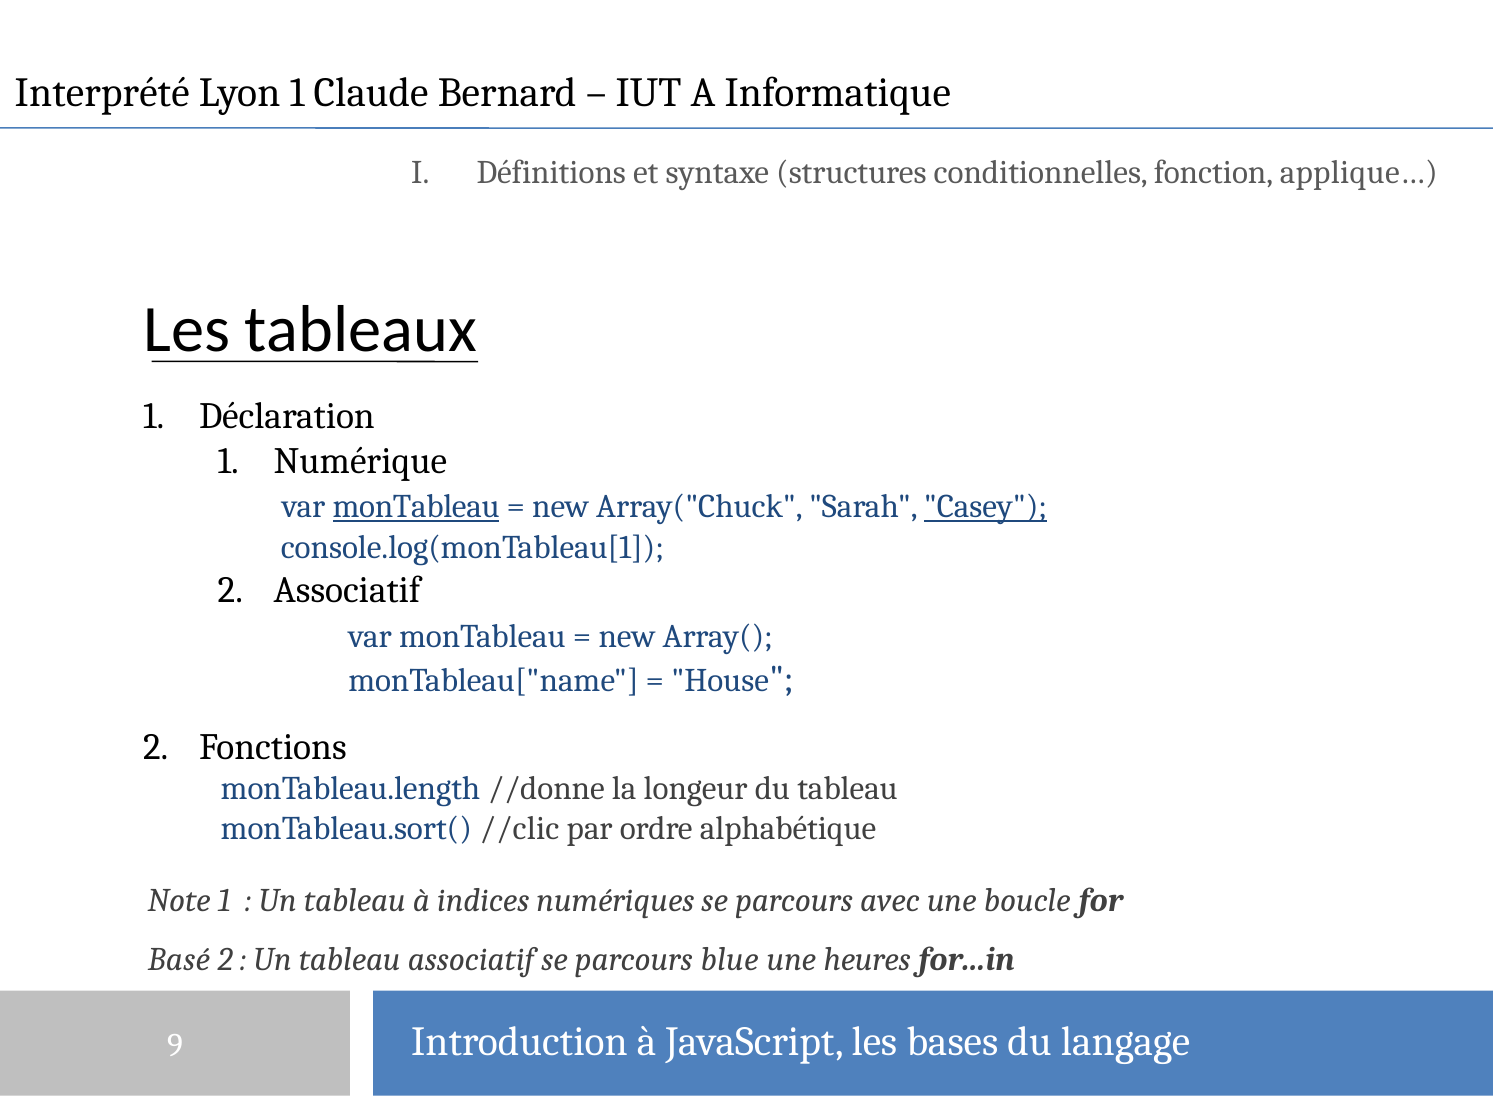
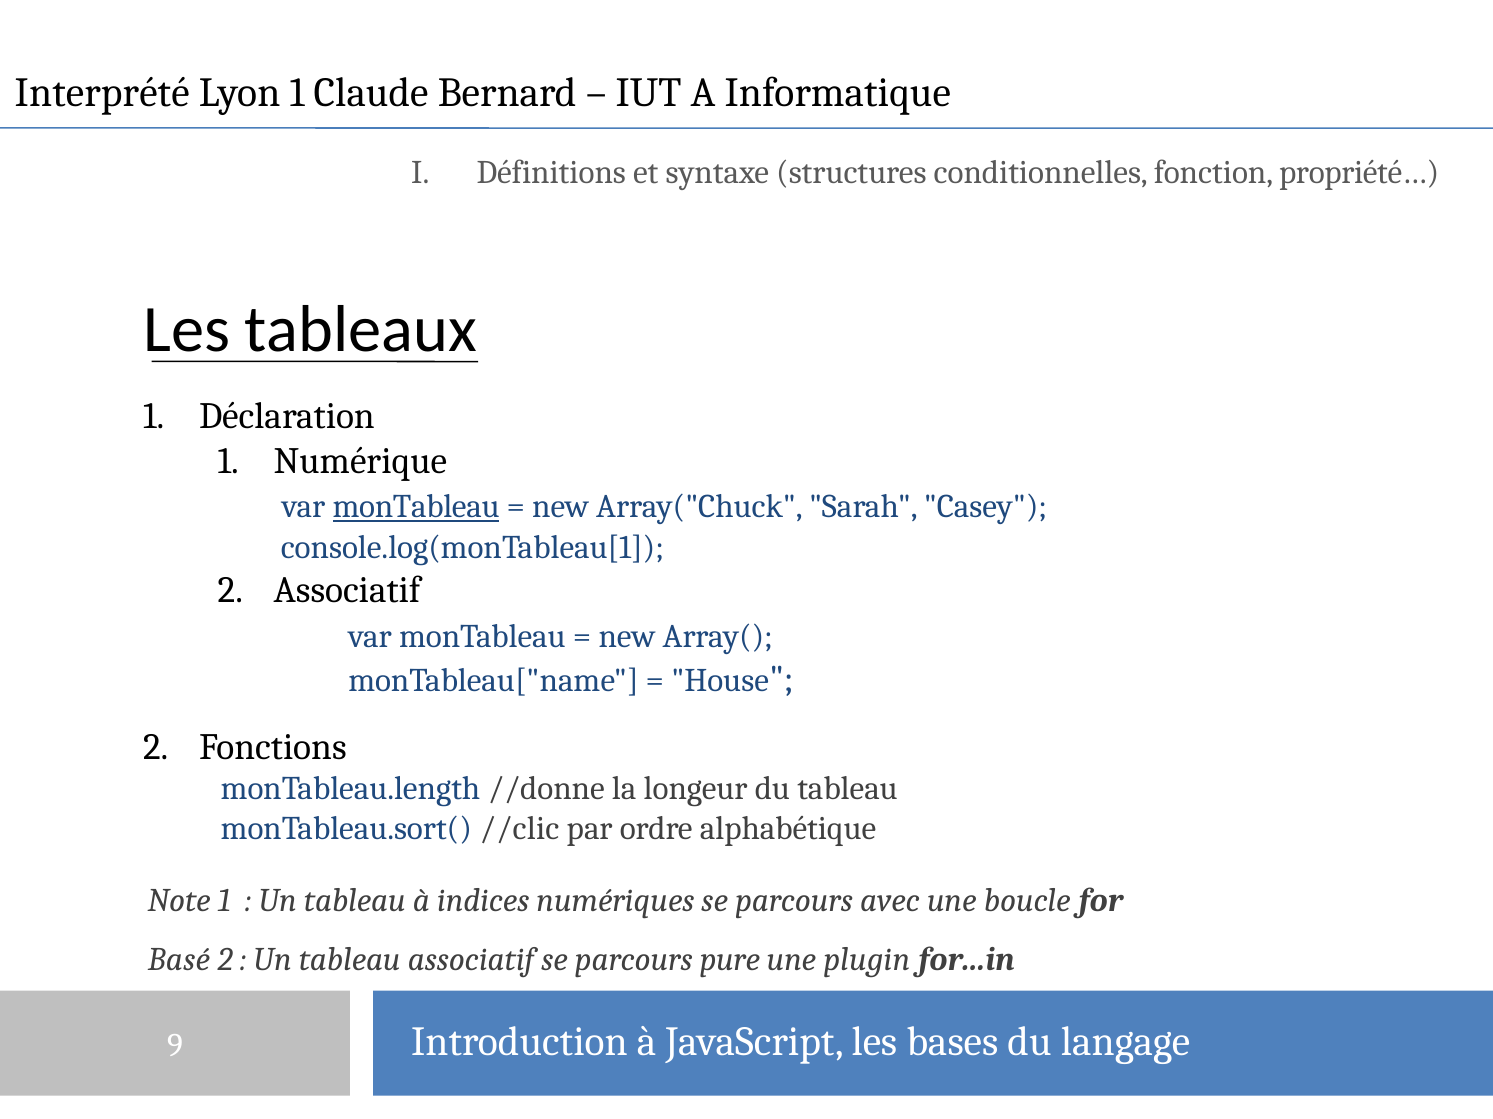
applique…: applique… -> propriété…
Casey underline: present -> none
blue: blue -> pure
heures: heures -> plugin
